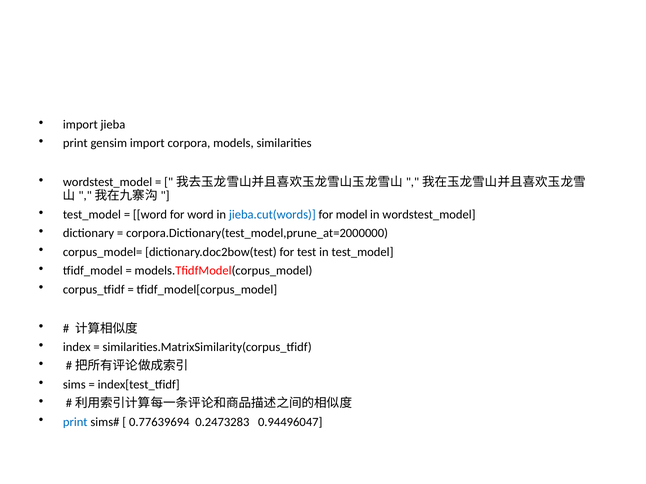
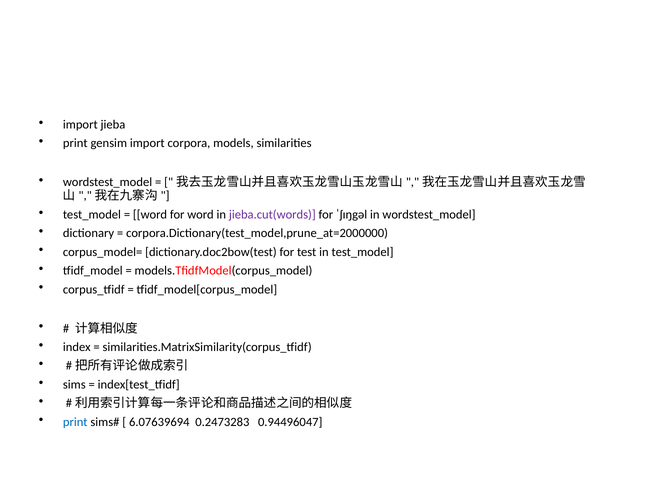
jieba.cut(words colour: blue -> purple
model: model -> ˈʃɪŋgəl
0.77639694: 0.77639694 -> 6.07639694
